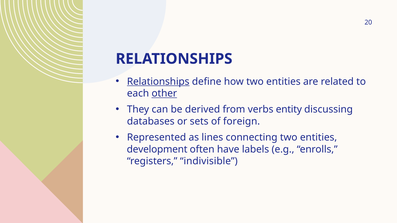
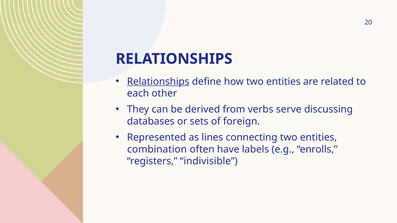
other underline: present -> none
entity: entity -> serve
development: development -> combination
